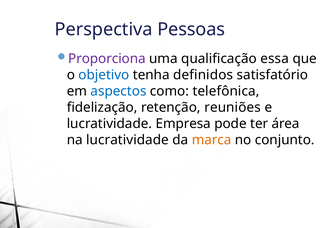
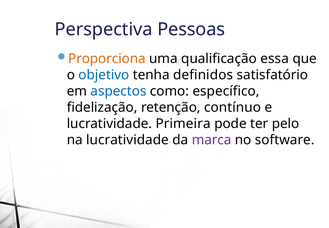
Proporciona colour: purple -> orange
telefônica: telefônica -> específico
reuniões: reuniões -> contínuo
Empresa: Empresa -> Primeira
área: área -> pelo
marca colour: orange -> purple
conjunto: conjunto -> software
